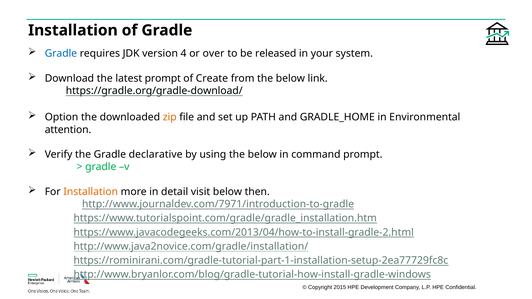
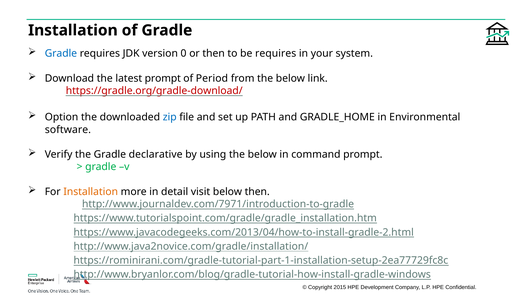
4: 4 -> 0
or over: over -> then
be released: released -> requires
Create: Create -> Period
https://gradle.org/gradle-download/ colour: black -> red
zip colour: orange -> blue
attention: attention -> software
